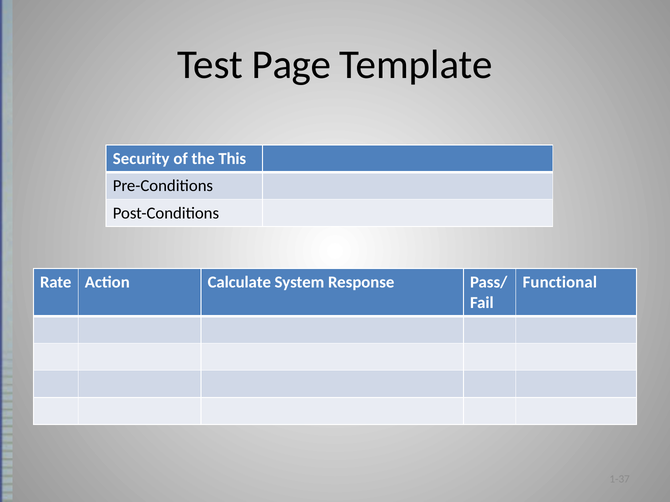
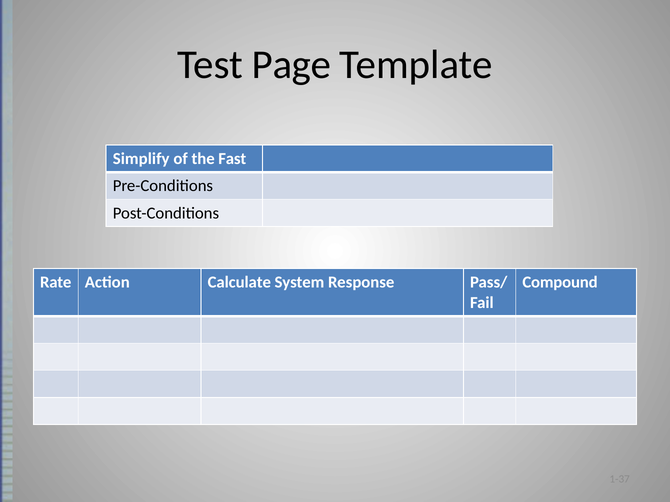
Security: Security -> Simplify
This: This -> Fast
Functional: Functional -> Compound
